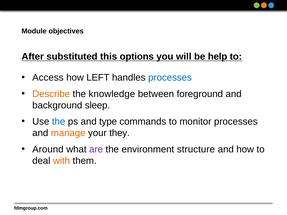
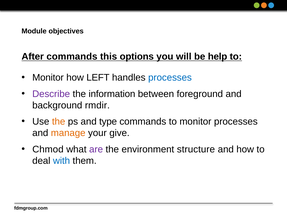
After substituted: substituted -> commands
Access at (48, 78): Access -> Monitor
Describe colour: orange -> purple
knowledge: knowledge -> information
sleep: sleep -> rmdir
the at (59, 122) colour: blue -> orange
they: they -> give
Around: Around -> Chmod
with colour: orange -> blue
